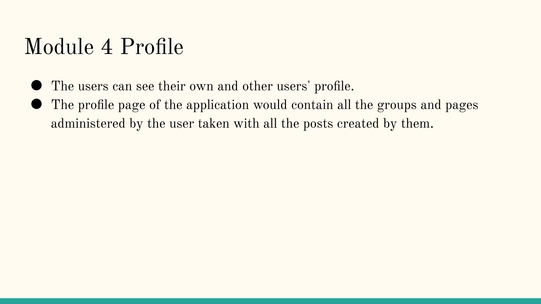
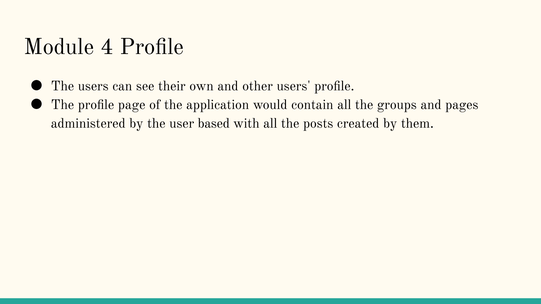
taken: taken -> based
